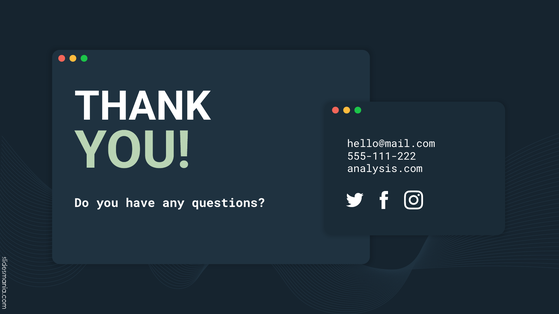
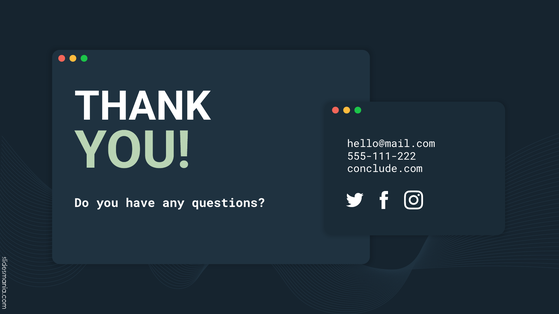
analysis.com: analysis.com -> conclude.com
